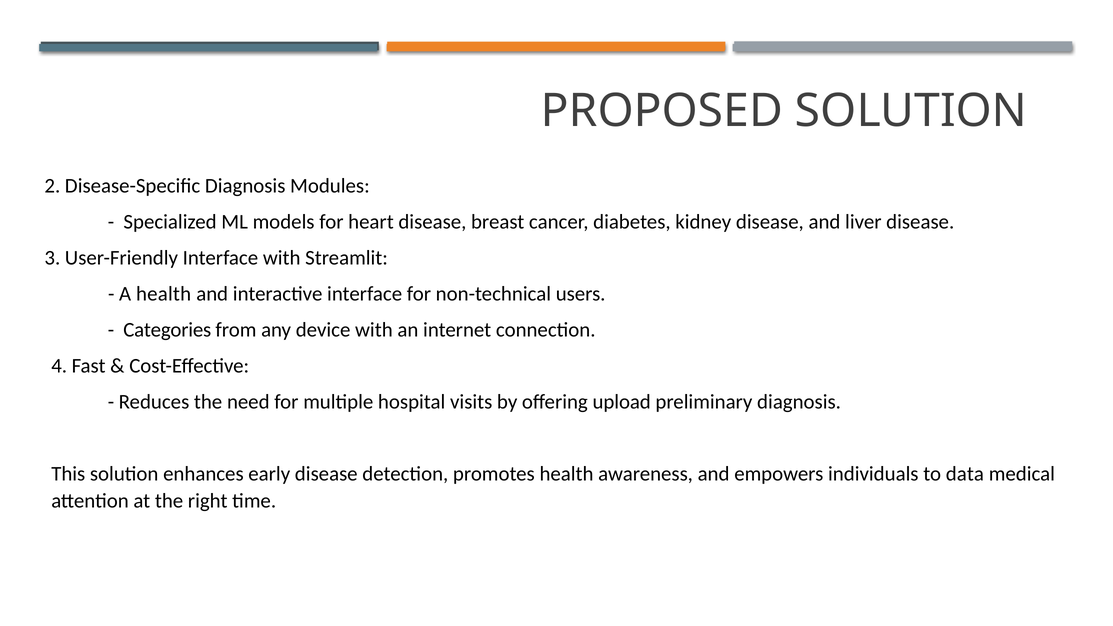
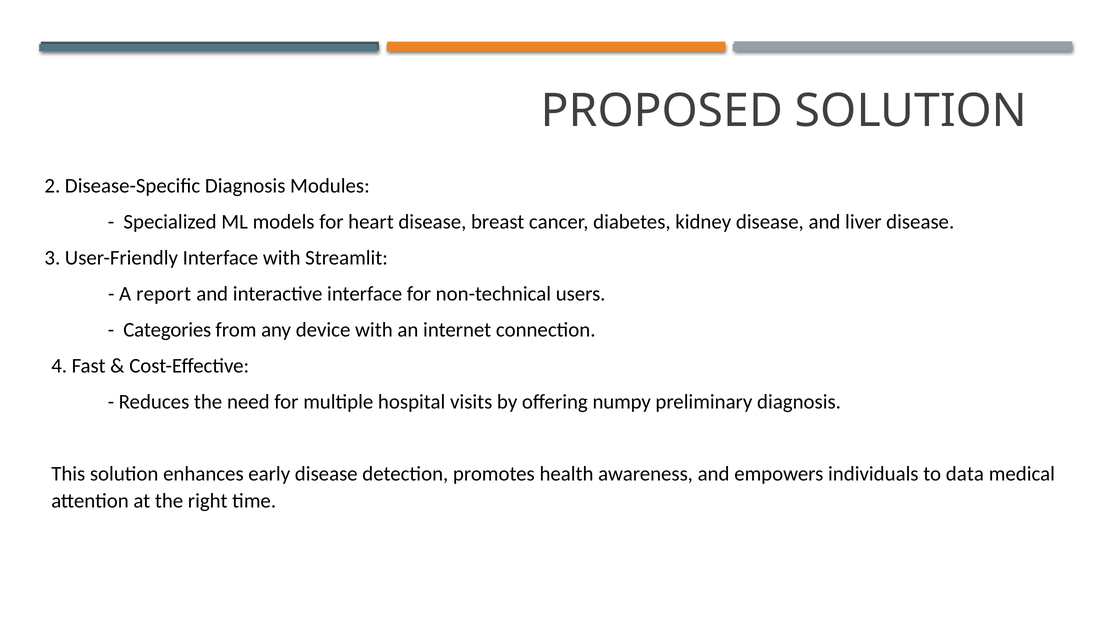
A health: health -> report
upload: upload -> numpy
